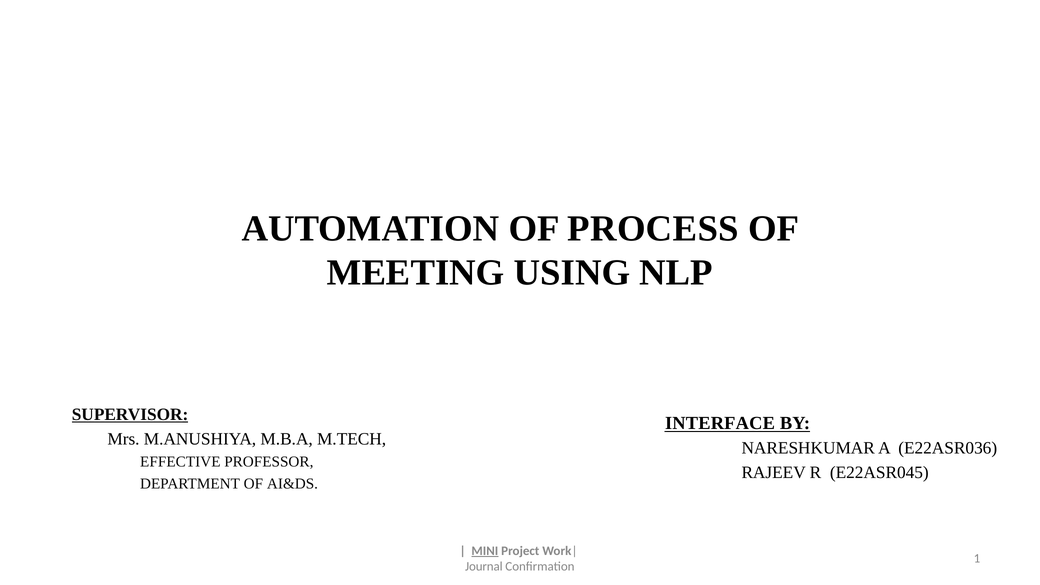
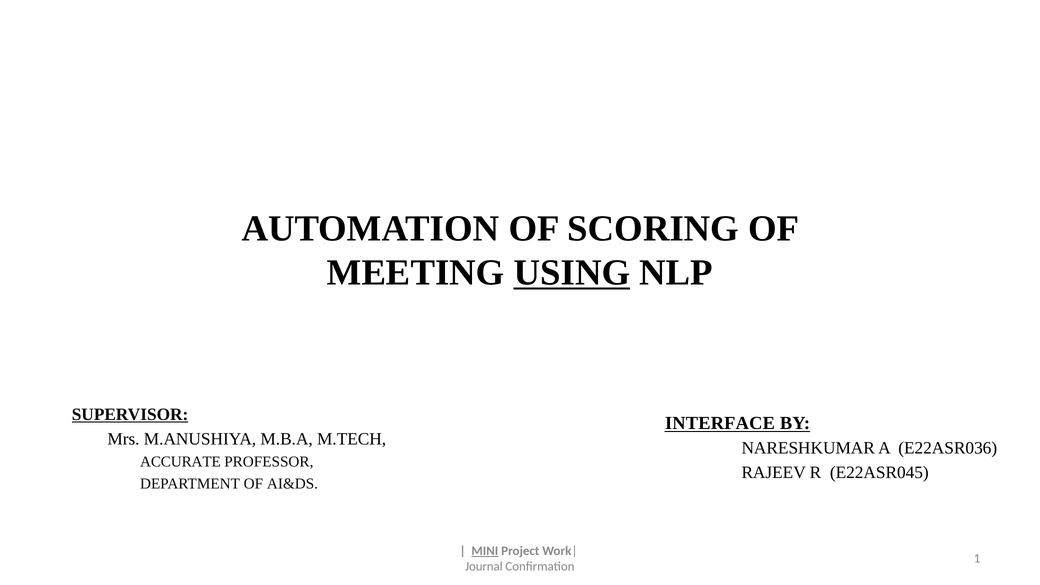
PROCESS: PROCESS -> SCORING
USING underline: none -> present
EFFECTIVE: EFFECTIVE -> ACCURATE
